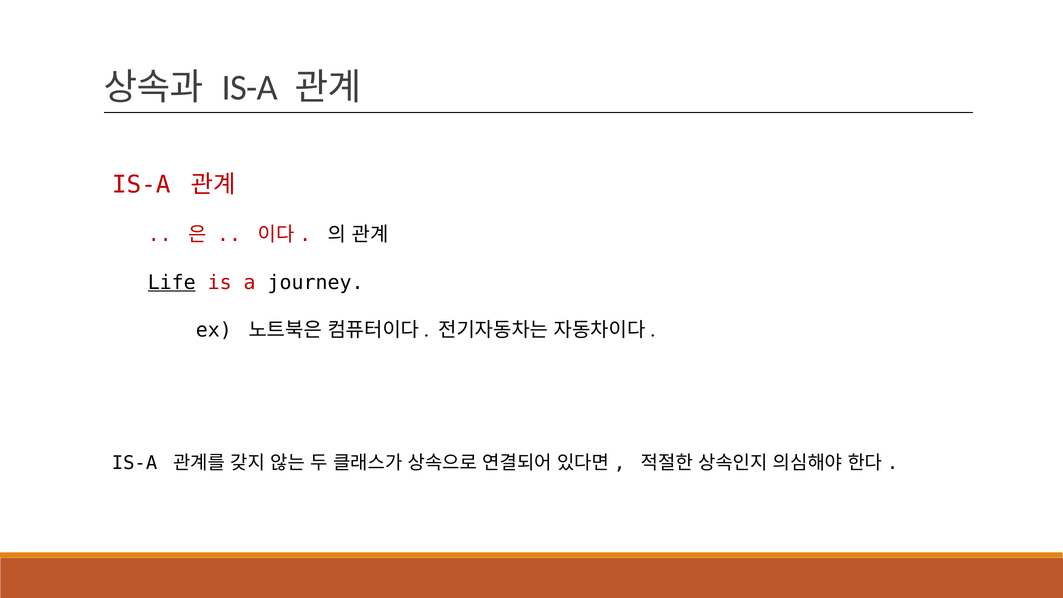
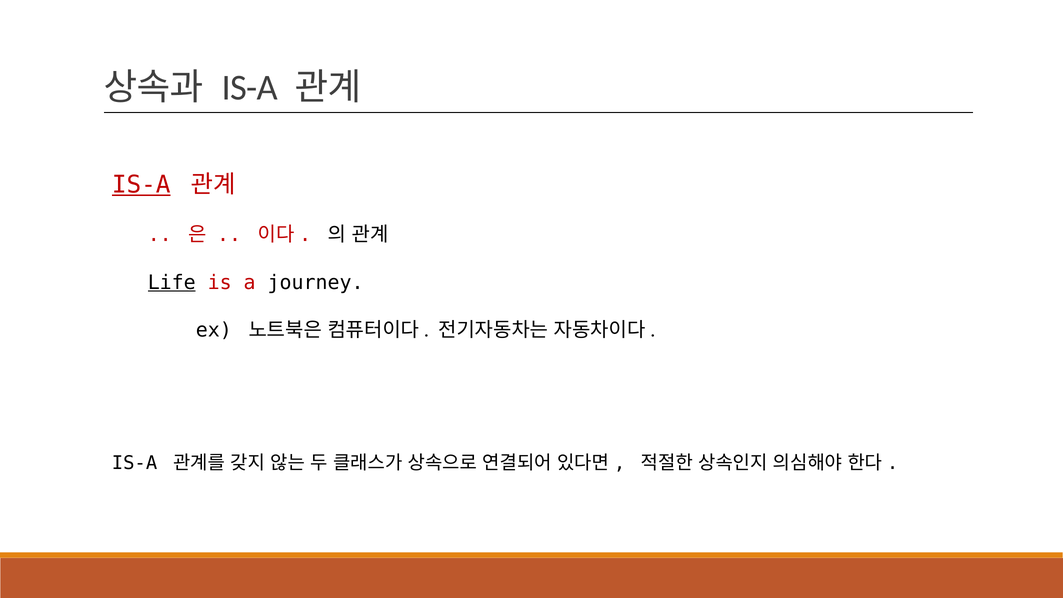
IS-A at (141, 185) underline: none -> present
